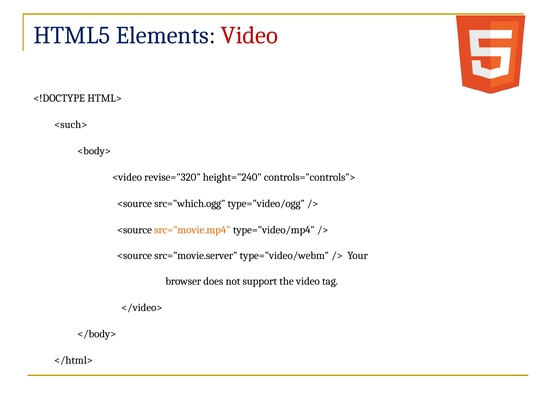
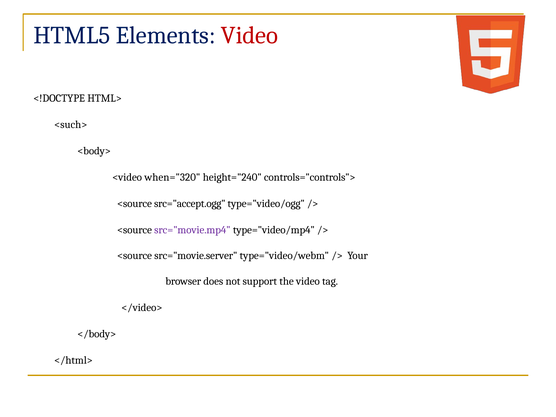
revise="320: revise="320 -> when="320
src="which.ogg: src="which.ogg -> src="accept.ogg
src="movie.mp4 colour: orange -> purple
